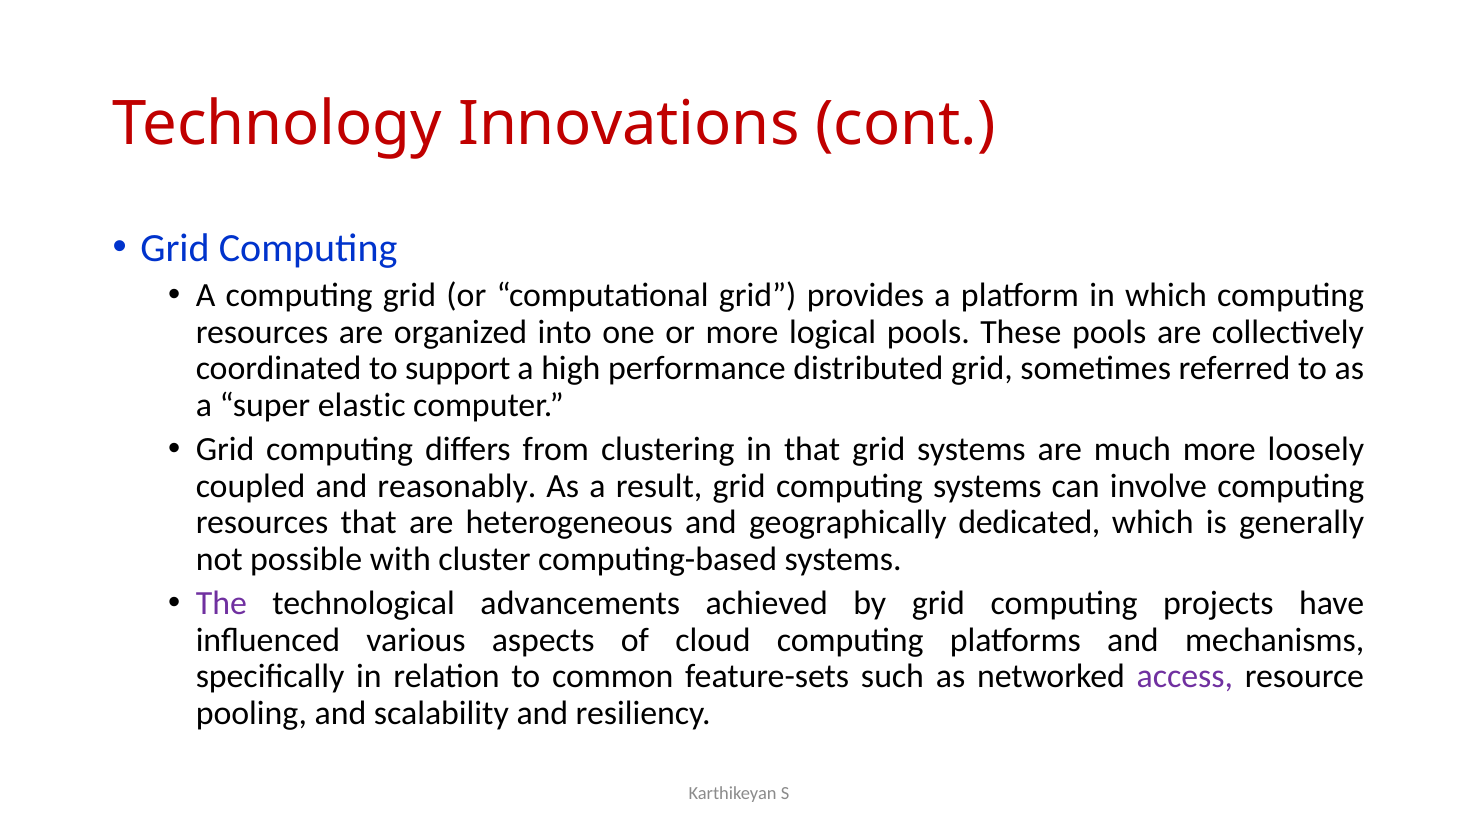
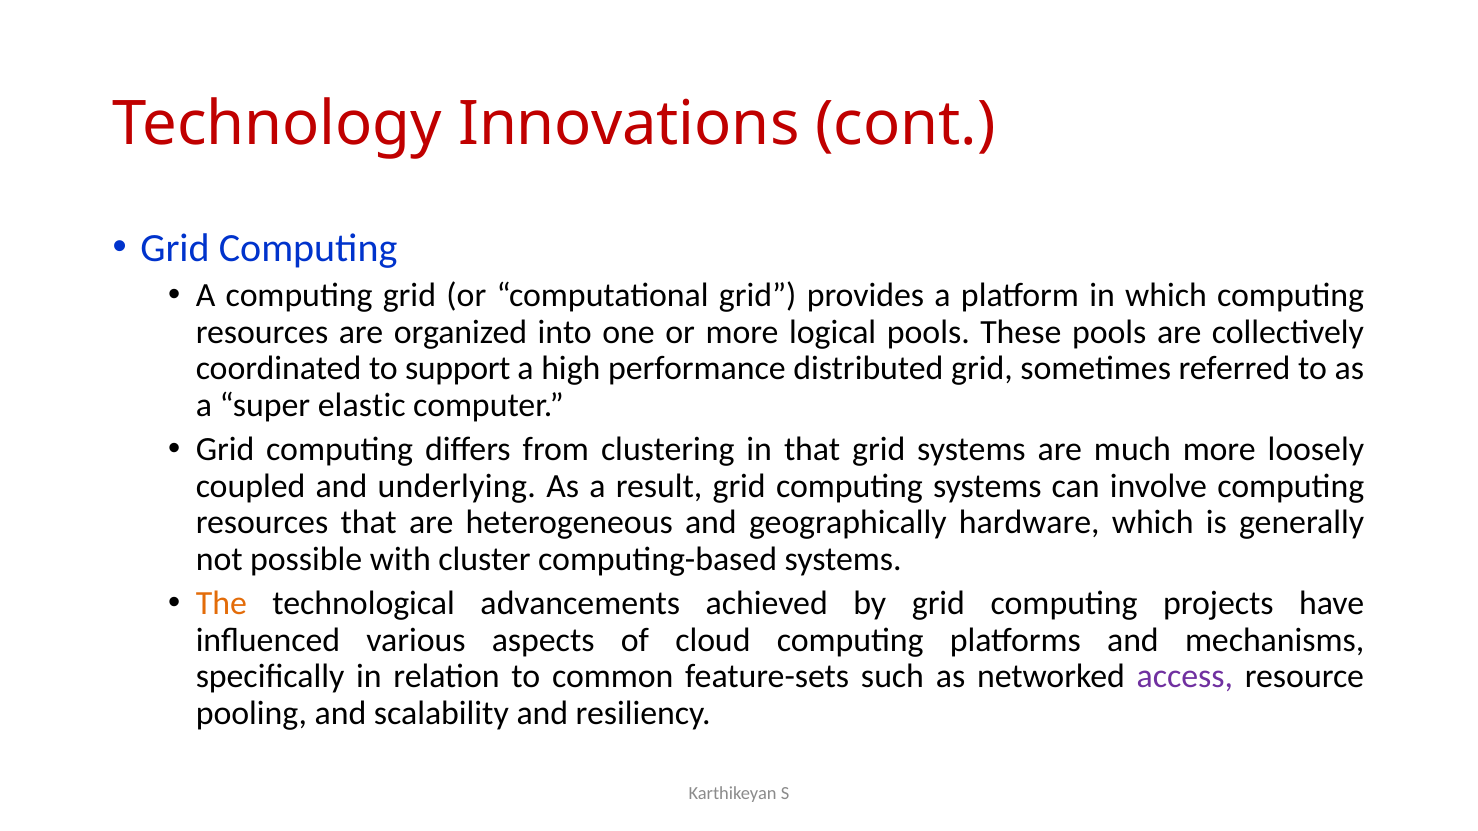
reasonably: reasonably -> underlying
dedicated: dedicated -> hardware
The colour: purple -> orange
